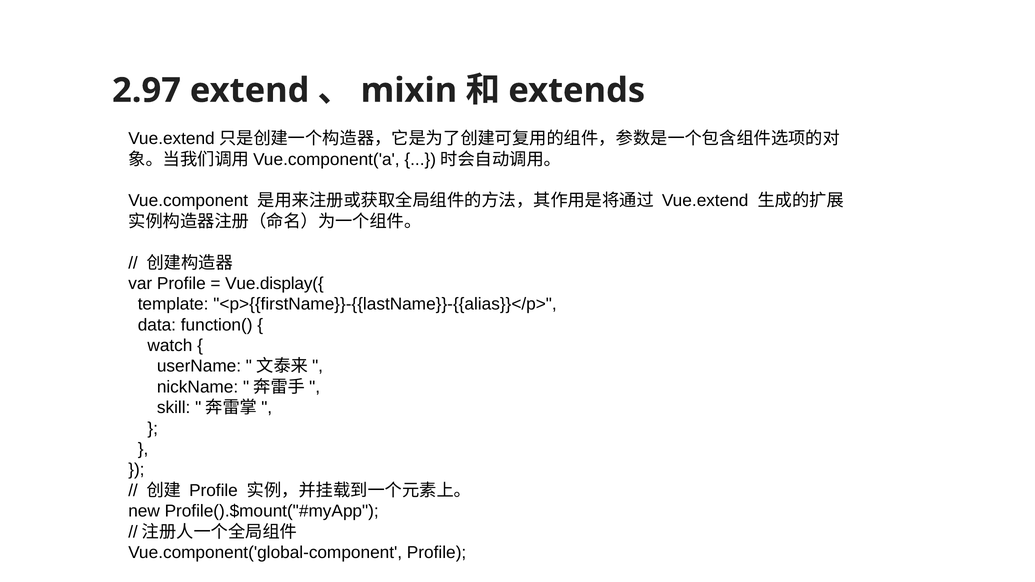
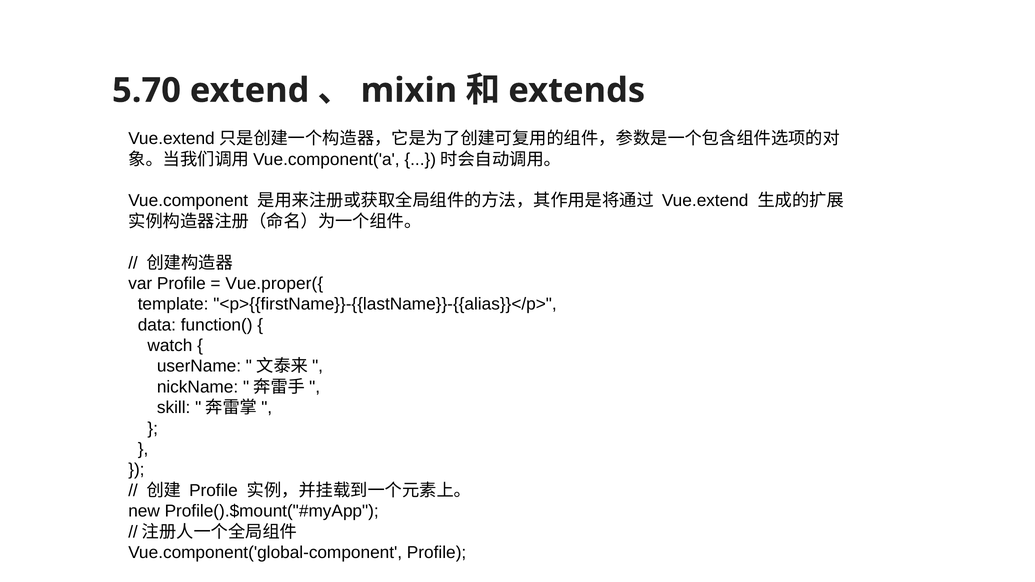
2.97: 2.97 -> 5.70
Vue.display({: Vue.display({ -> Vue.proper({
